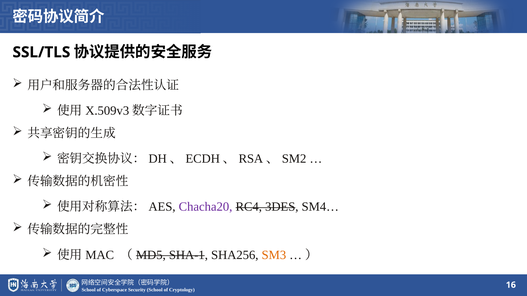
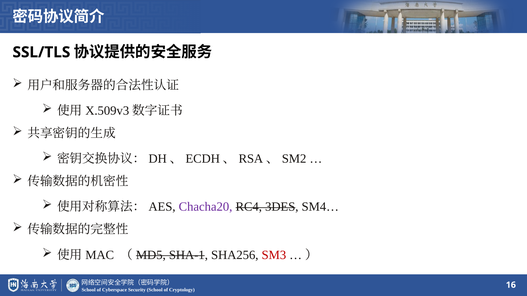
SM3 colour: orange -> red
